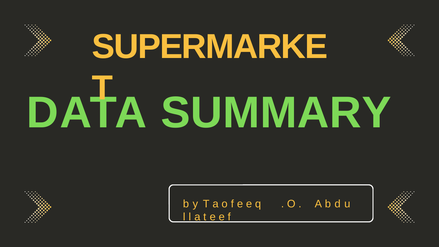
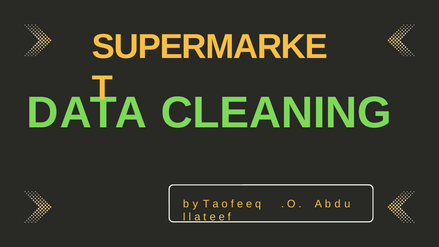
SUMMARY: SUMMARY -> CLEANING
